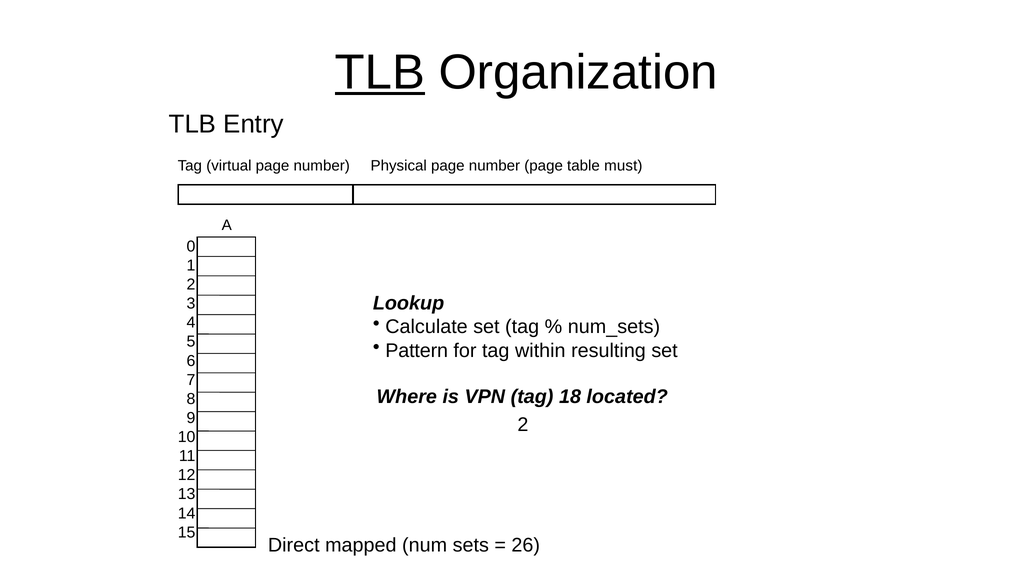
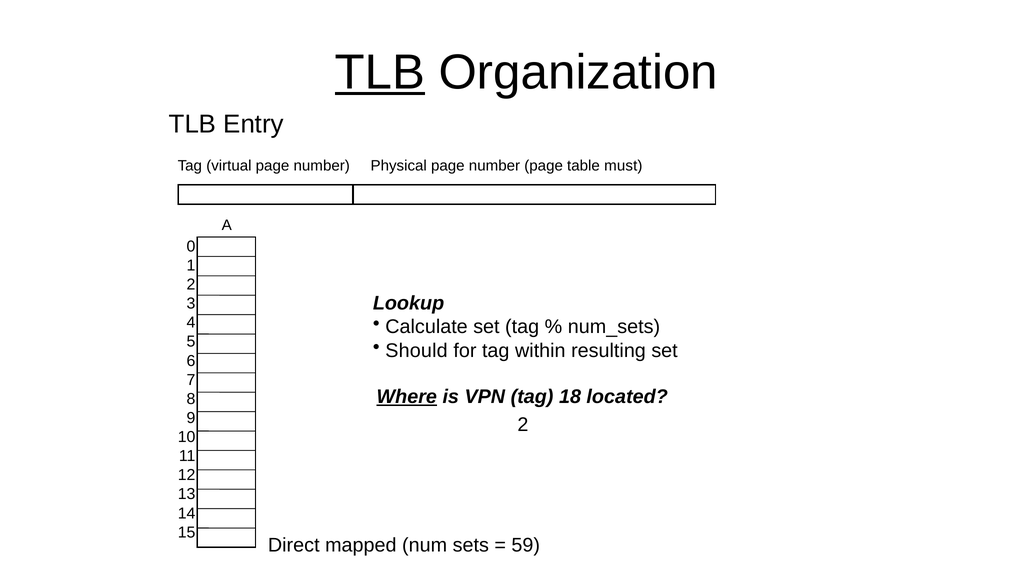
Pattern: Pattern -> Should
Where underline: none -> present
26: 26 -> 59
